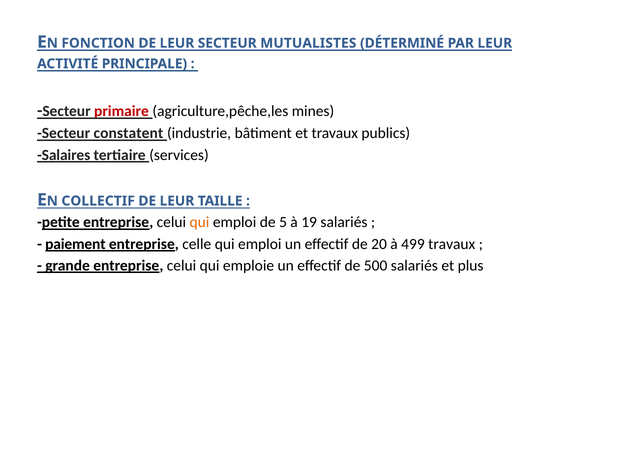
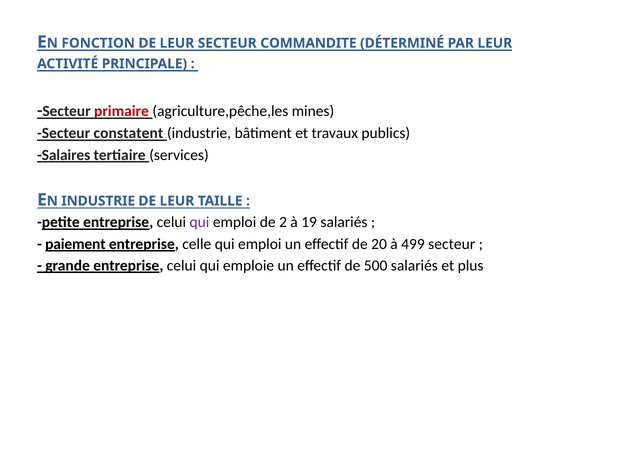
MUTUALISTES: MUTUALISTES -> COMMANDITE
EN COLLECTIF: COLLECTIF -> INDUSTRIE
qui at (199, 222) colour: orange -> purple
5: 5 -> 2
499 travaux: travaux -> secteur
